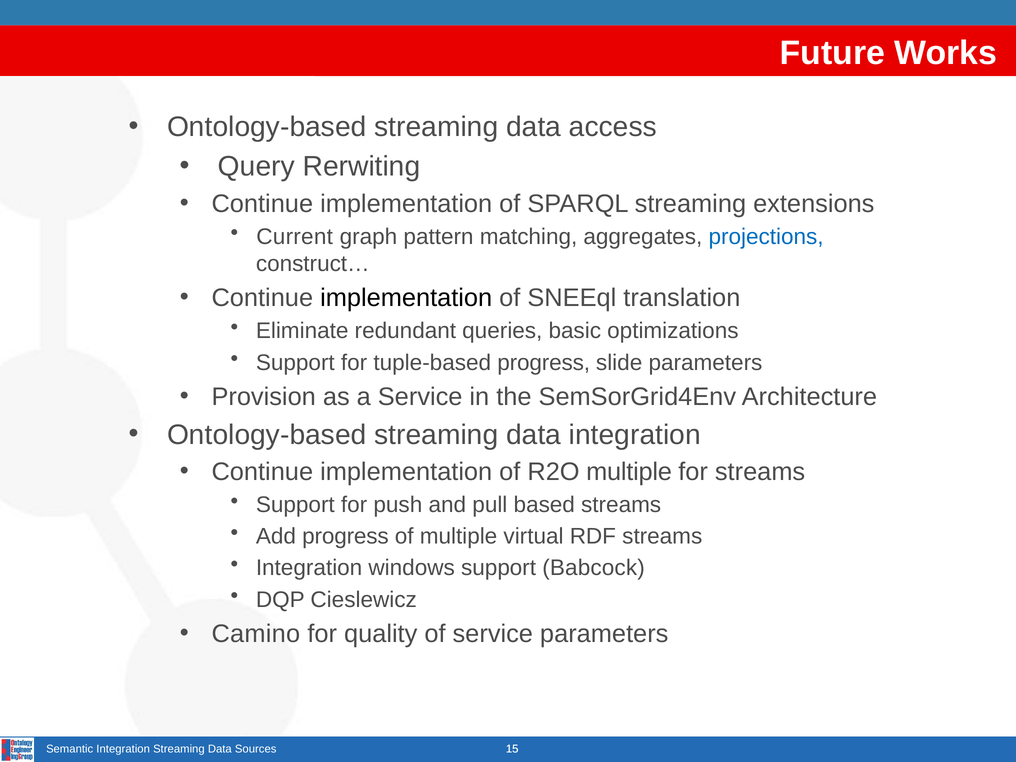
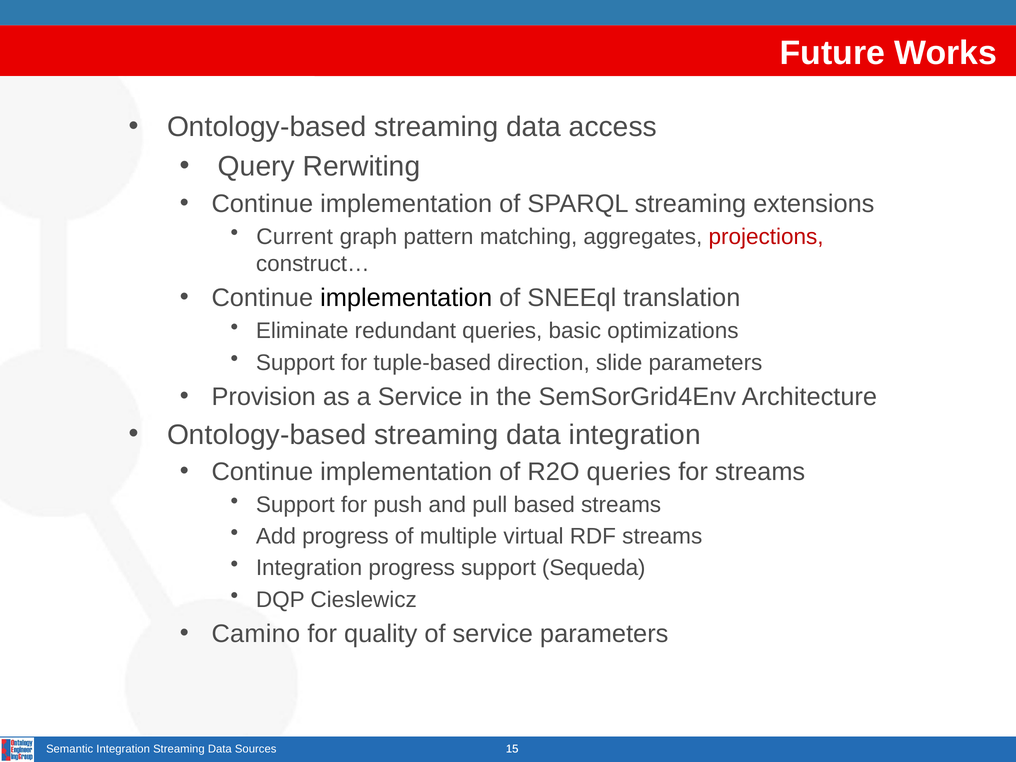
projections colour: blue -> red
tuple-based progress: progress -> direction
R2O multiple: multiple -> queries
Integration windows: windows -> progress
Babcock: Babcock -> Sequeda
